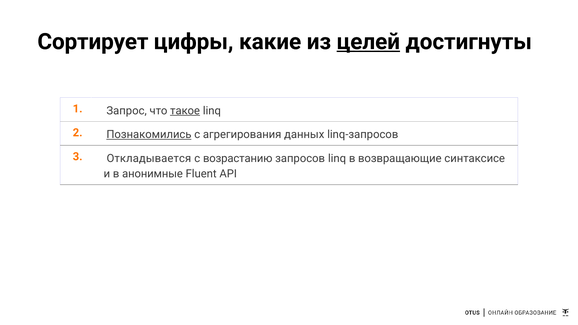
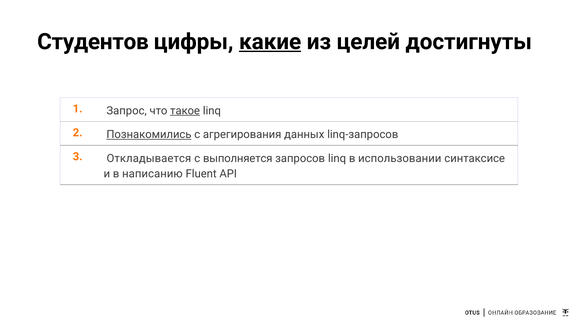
Сортирует: Сортирует -> Студентов
какие underline: none -> present
целей underline: present -> none
возрастанию: возрастанию -> выполняется
возвращающие: возвращающие -> использовании
анонимные: анонимные -> написанию
